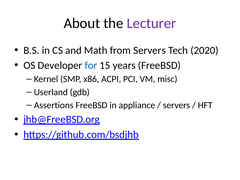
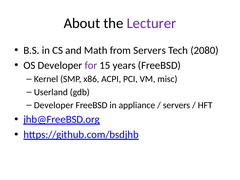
2020: 2020 -> 2080
for colour: blue -> purple
Assertions at (54, 105): Assertions -> Developer
